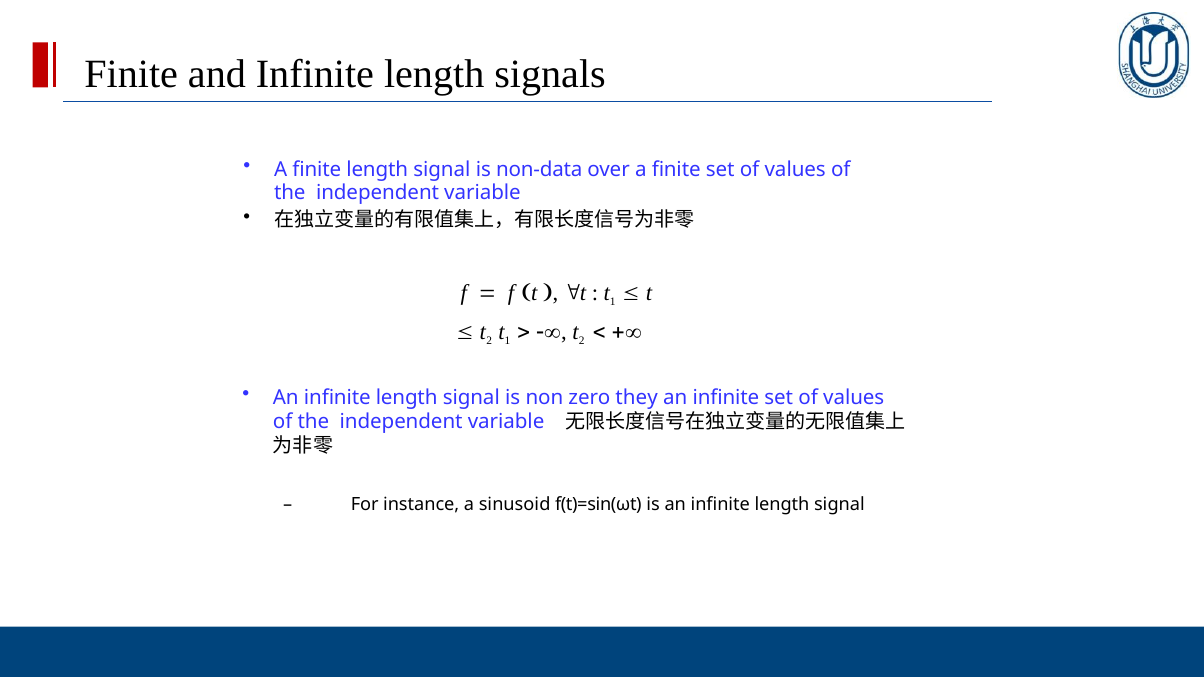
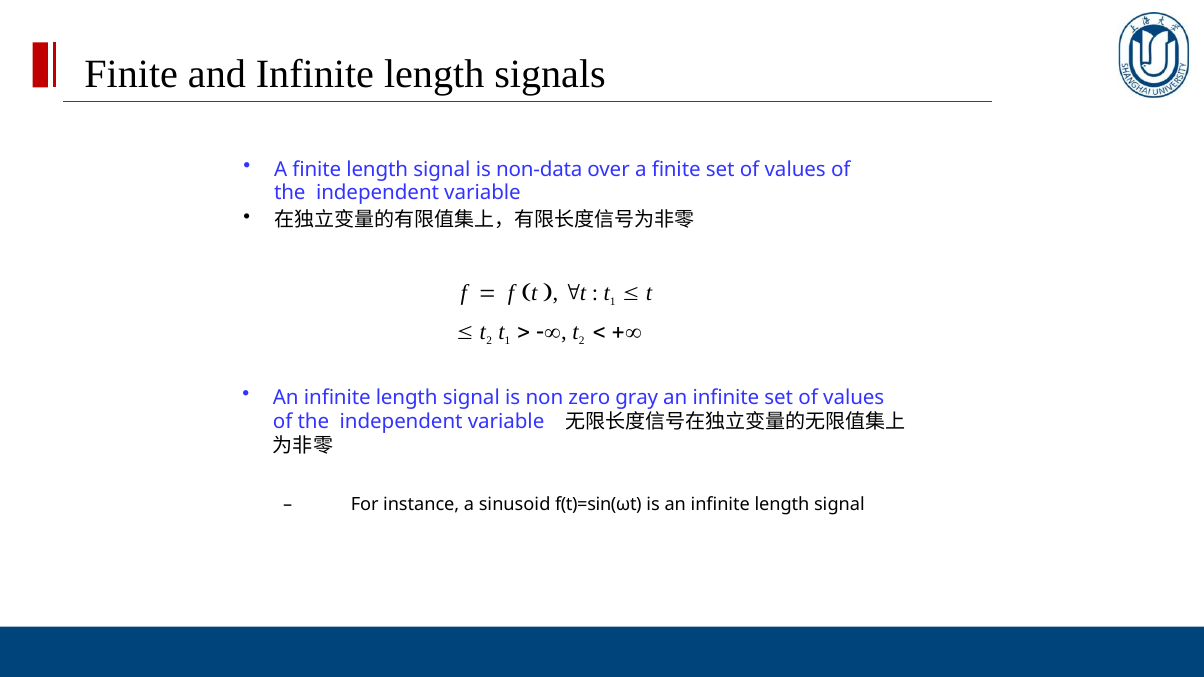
they: they -> gray
